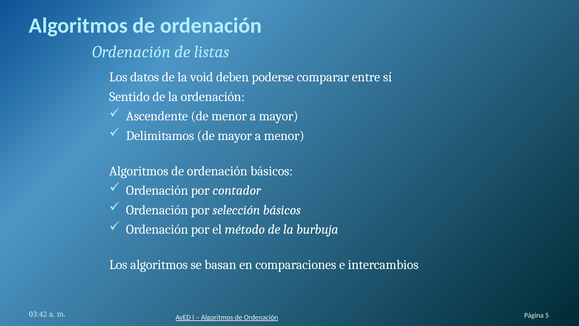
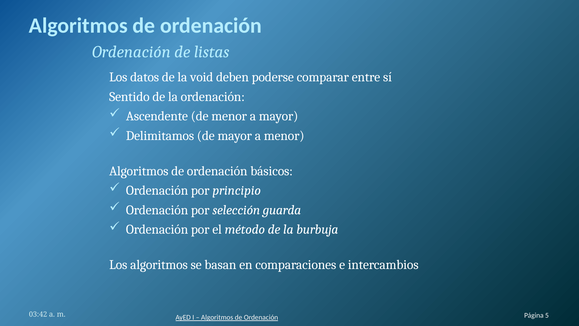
contador: contador -> principio
selección básicos: básicos -> guarda
